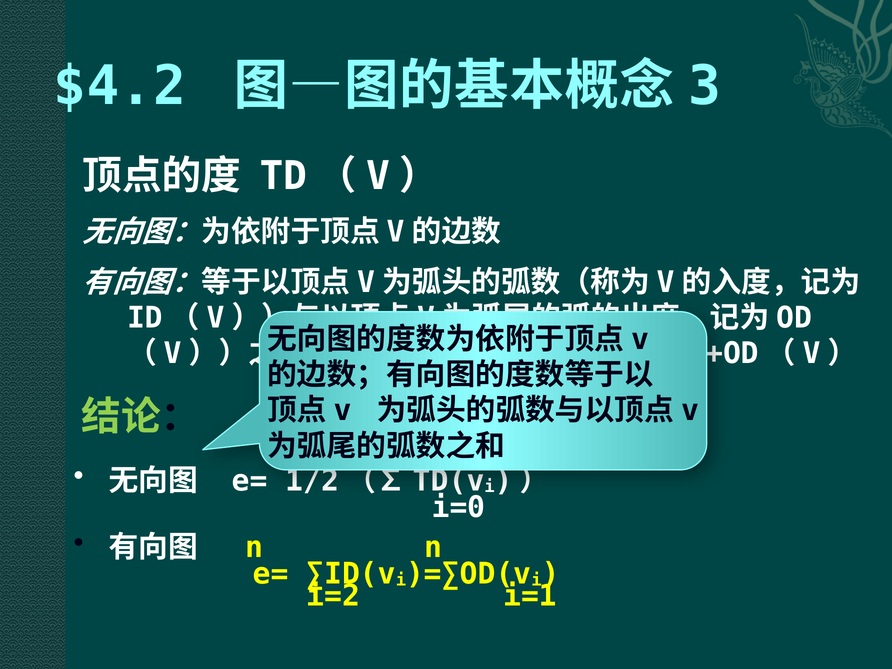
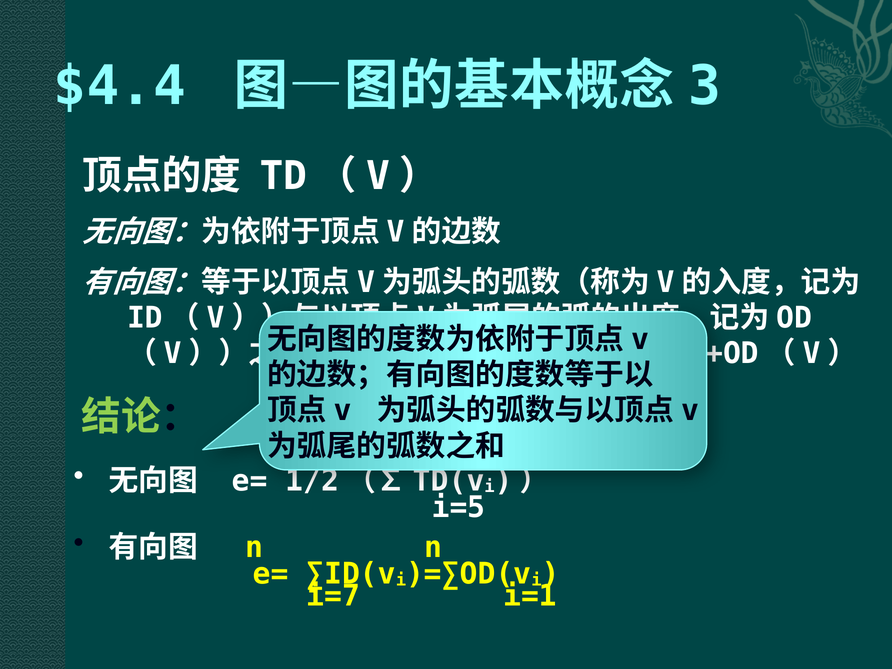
$4.2: $4.2 -> $4.4
i=0: i=0 -> i=5
i=2: i=2 -> i=7
